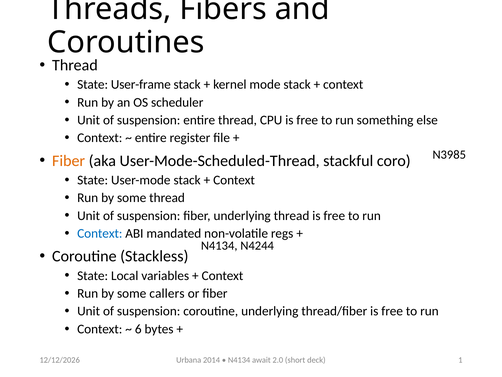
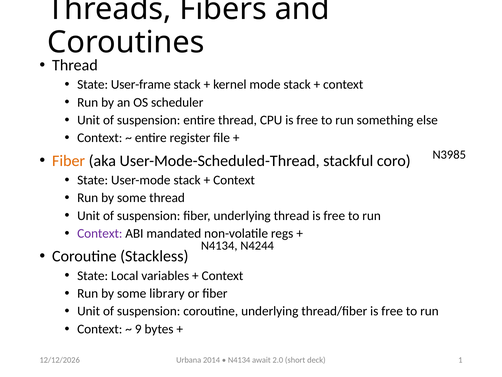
Context at (100, 233) colour: blue -> purple
callers: callers -> library
6: 6 -> 9
